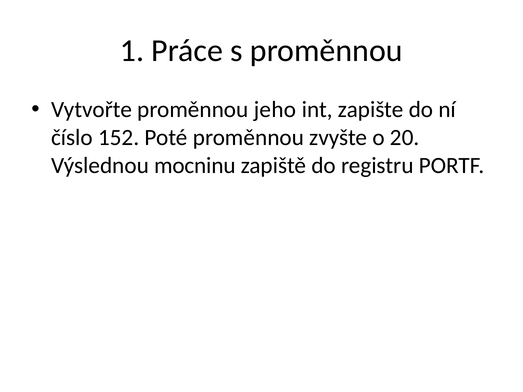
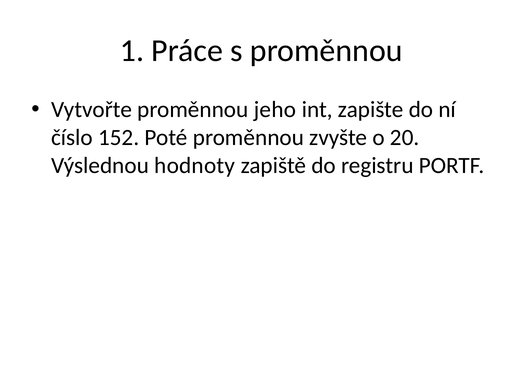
mocninu: mocninu -> hodnoty
